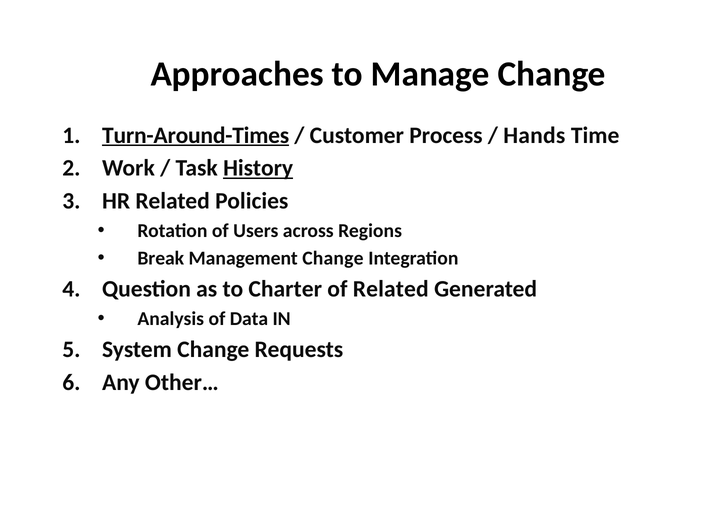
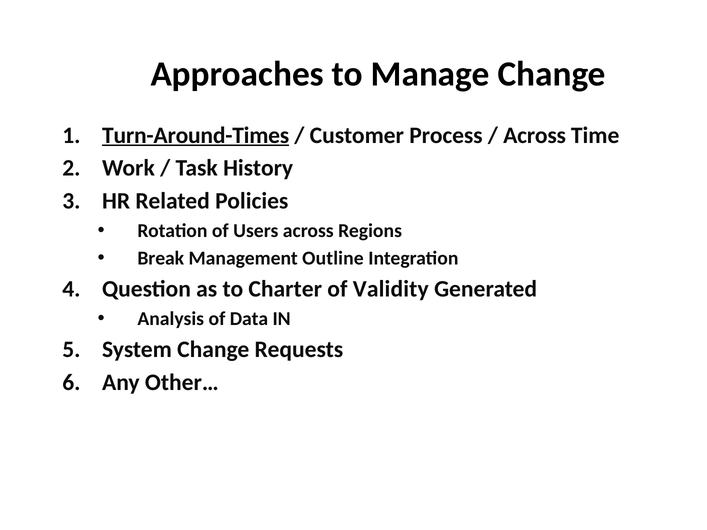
Hands at (534, 135): Hands -> Across
History underline: present -> none
Management Change: Change -> Outline
of Related: Related -> Validity
